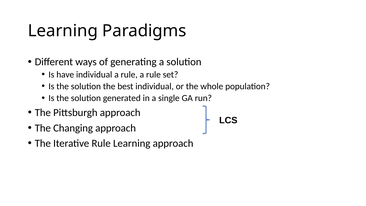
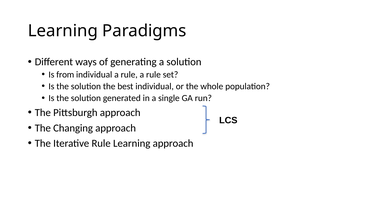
have: have -> from
